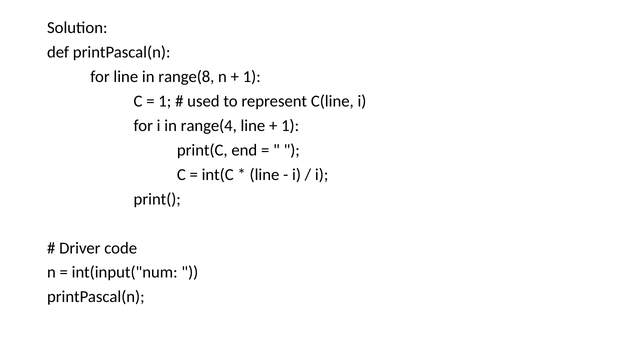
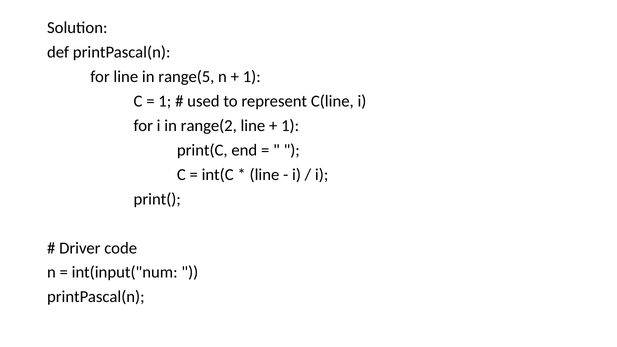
range(8: range(8 -> range(5
range(4: range(4 -> range(2
